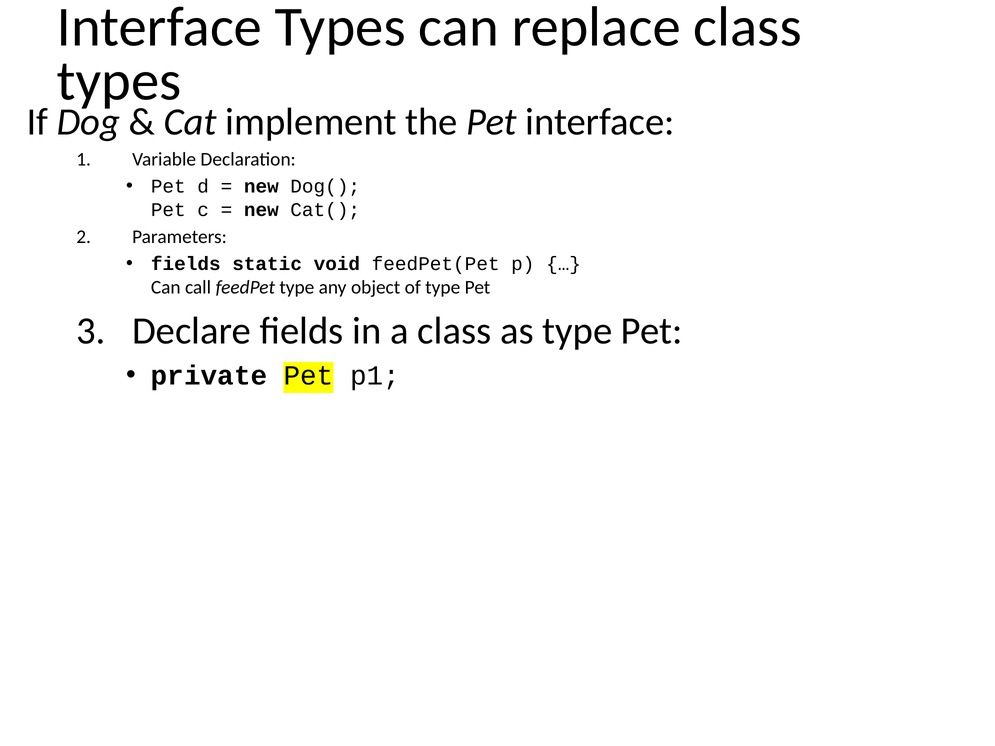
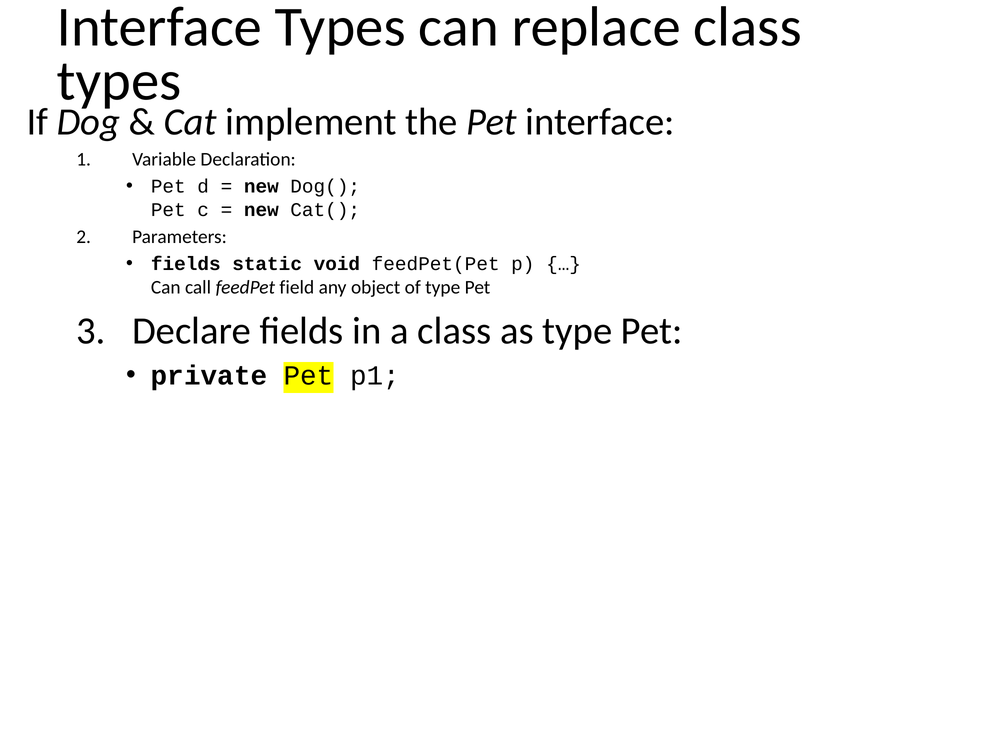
feedPet type: type -> field
